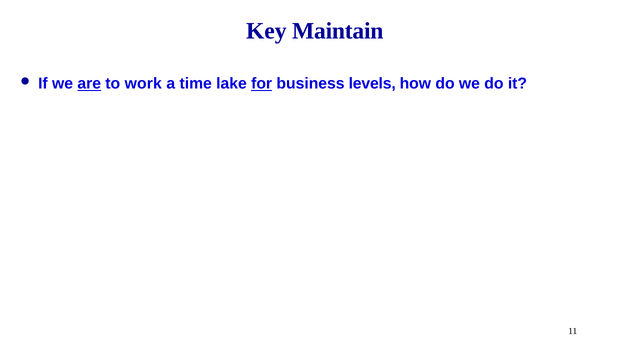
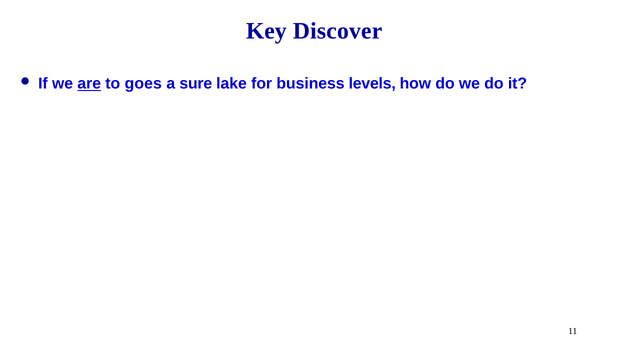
Maintain: Maintain -> Discover
work: work -> goes
time: time -> sure
for underline: present -> none
